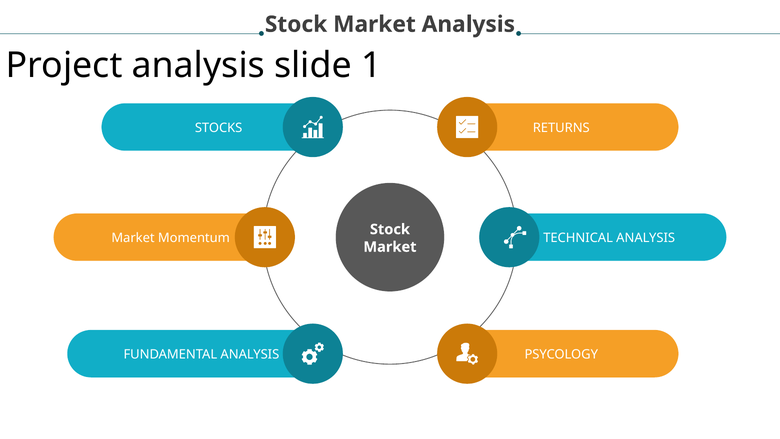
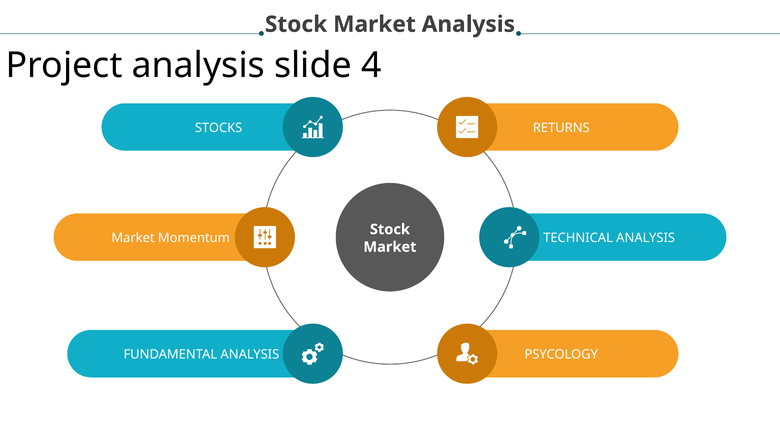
1: 1 -> 4
